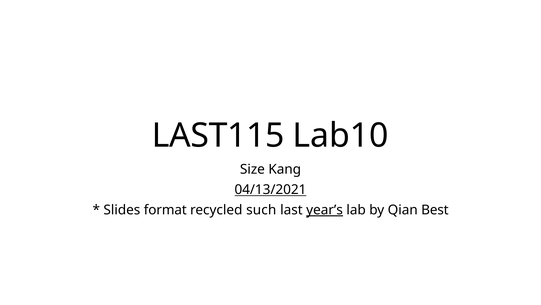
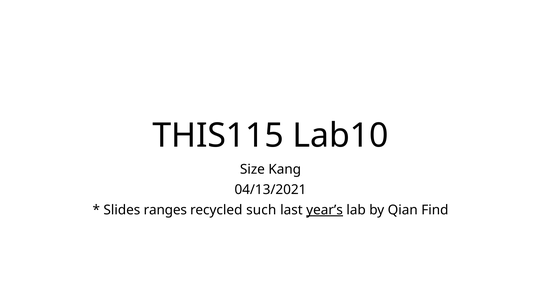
LAST115: LAST115 -> THIS115
04/13/2021 underline: present -> none
format: format -> ranges
Best: Best -> Find
